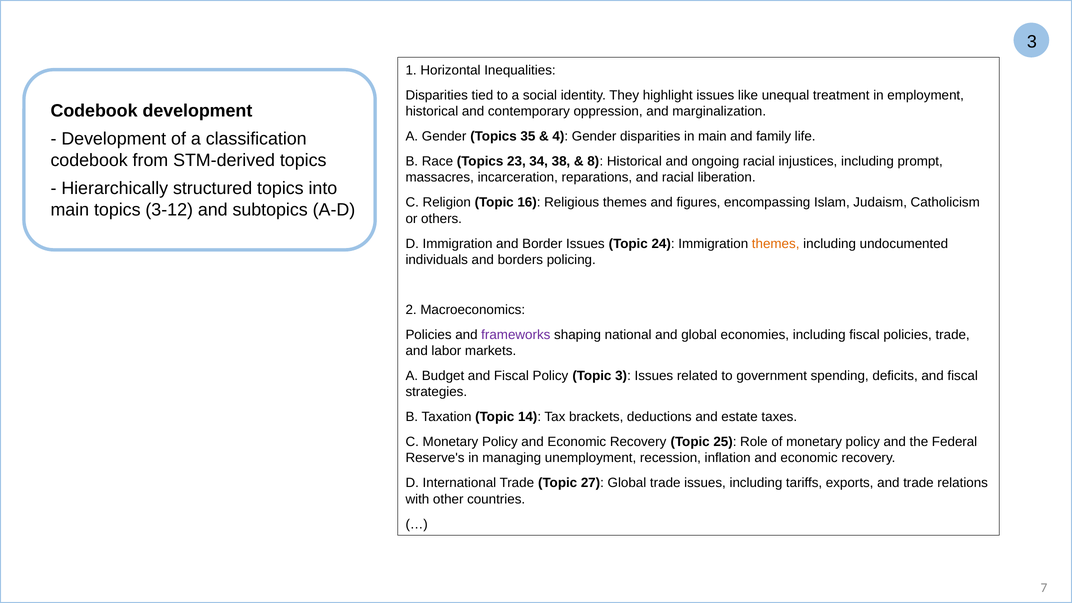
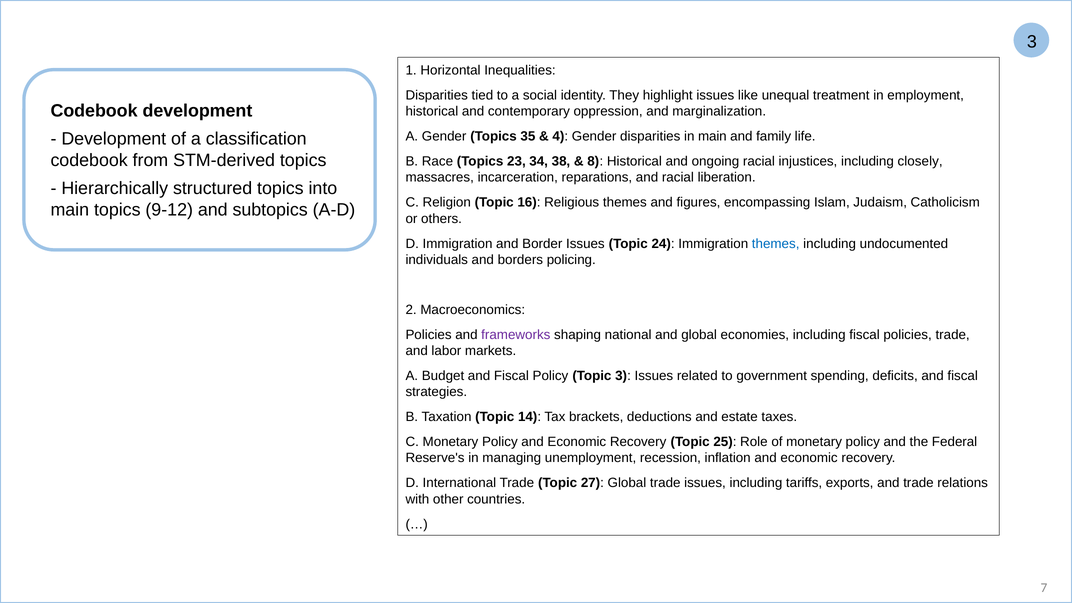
prompt: prompt -> closely
3-12: 3-12 -> 9-12
themes at (776, 244) colour: orange -> blue
